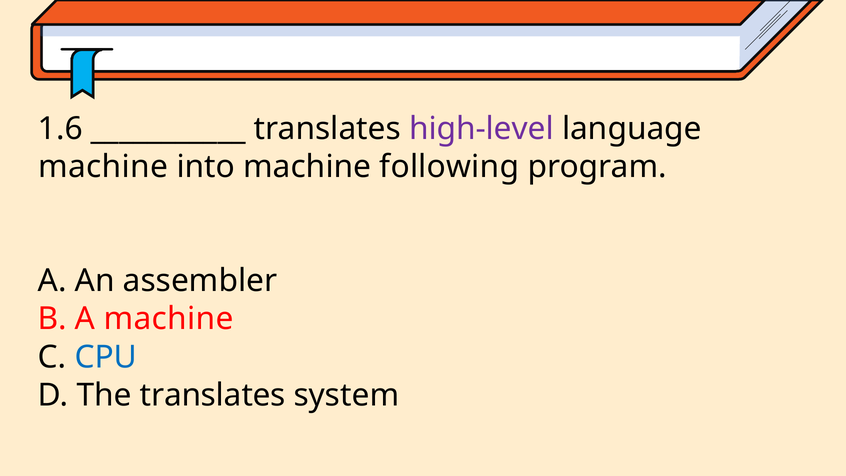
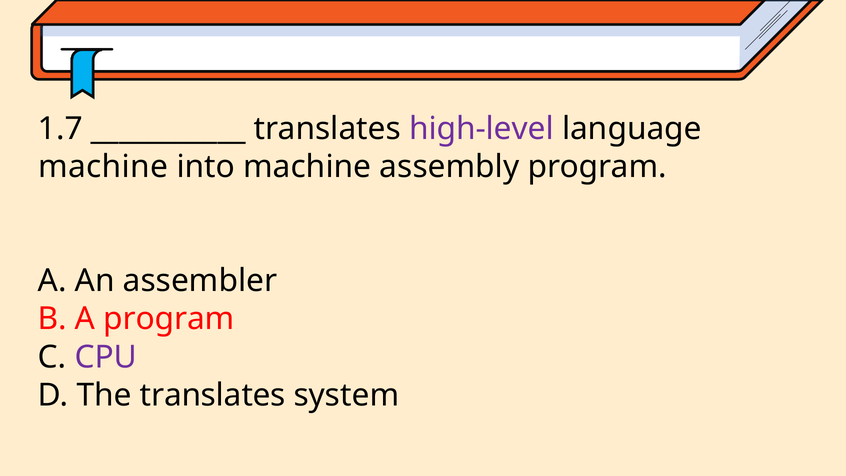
1.6: 1.6 -> 1.7
following: following -> assembly
A machine: machine -> program
CPU colour: blue -> purple
